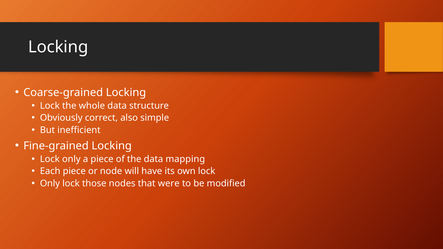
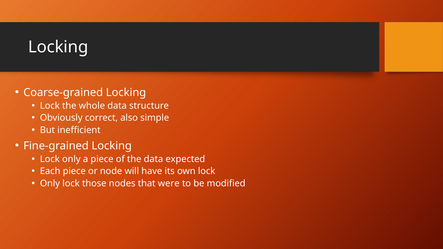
mapping: mapping -> expected
